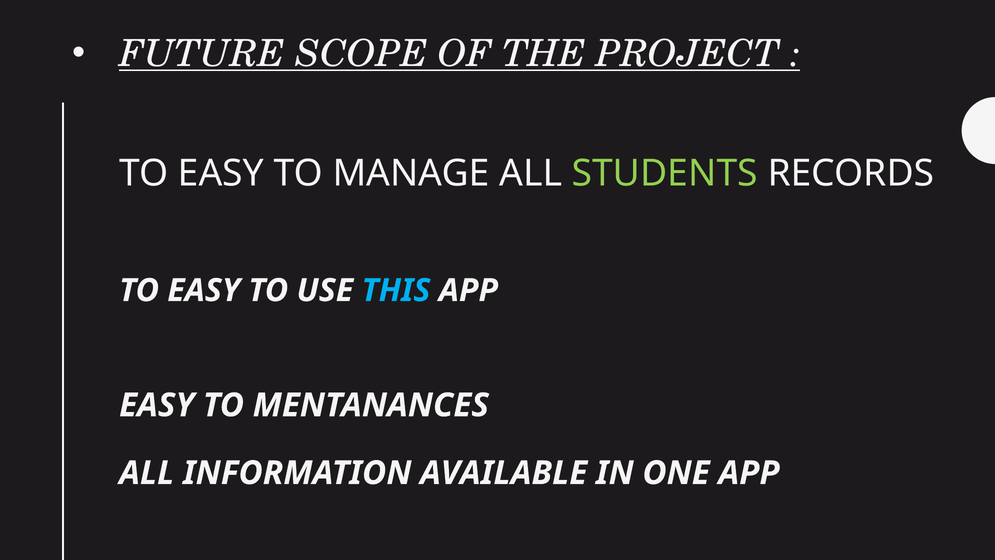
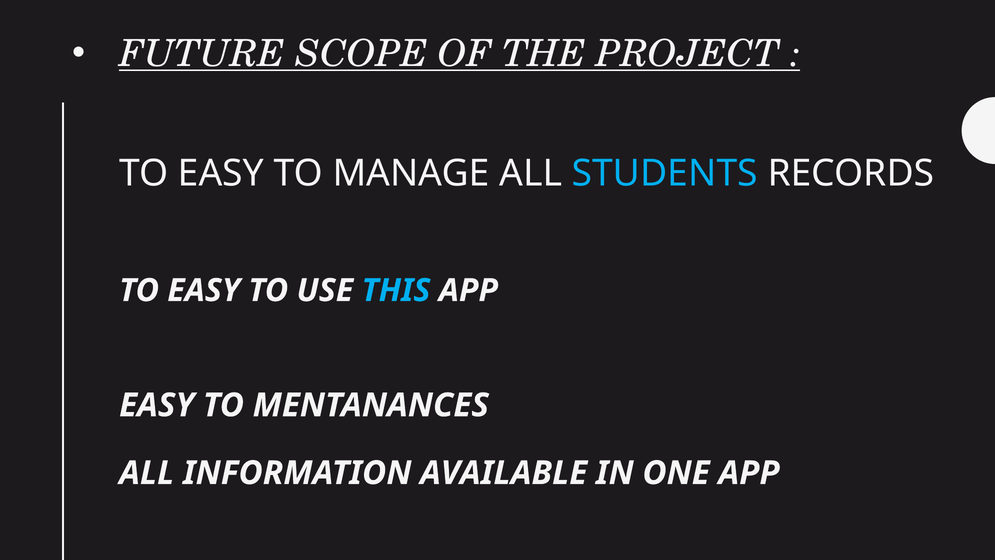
STUDENTS colour: light green -> light blue
